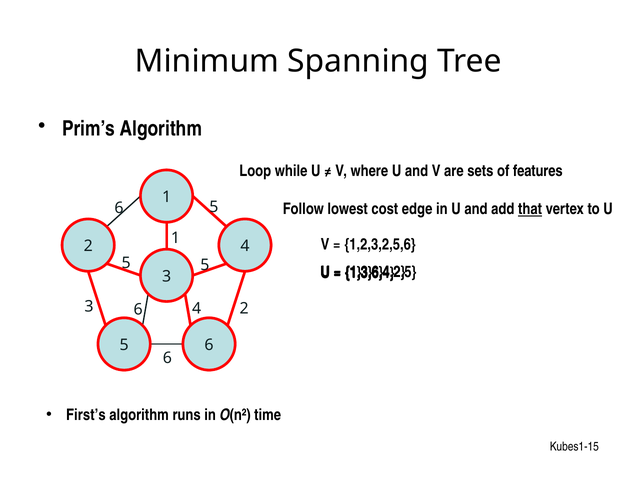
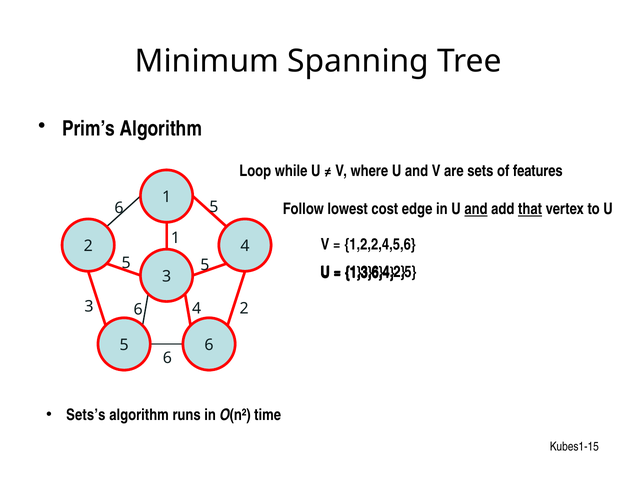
and at (476, 209) underline: none -> present
1,2,3,2,5,6: 1,2,3,2,5,6 -> 1,2,2,4,5,6
First’s: First’s -> Sets’s
